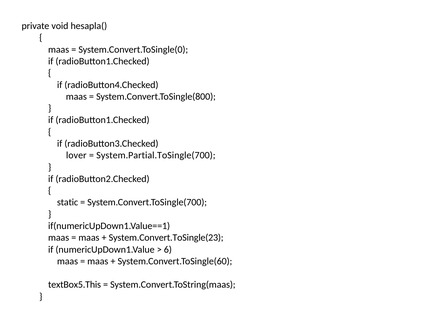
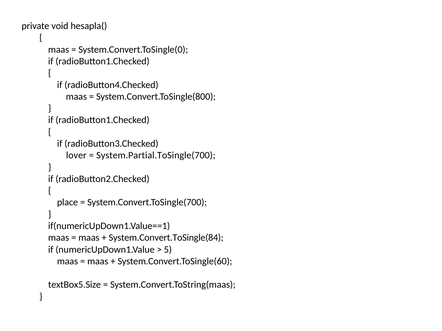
static: static -> place
System.Convert.ToSingle(23: System.Convert.ToSingle(23 -> System.Convert.ToSingle(84
6: 6 -> 5
textBox5.This: textBox5.This -> textBox5.Size
